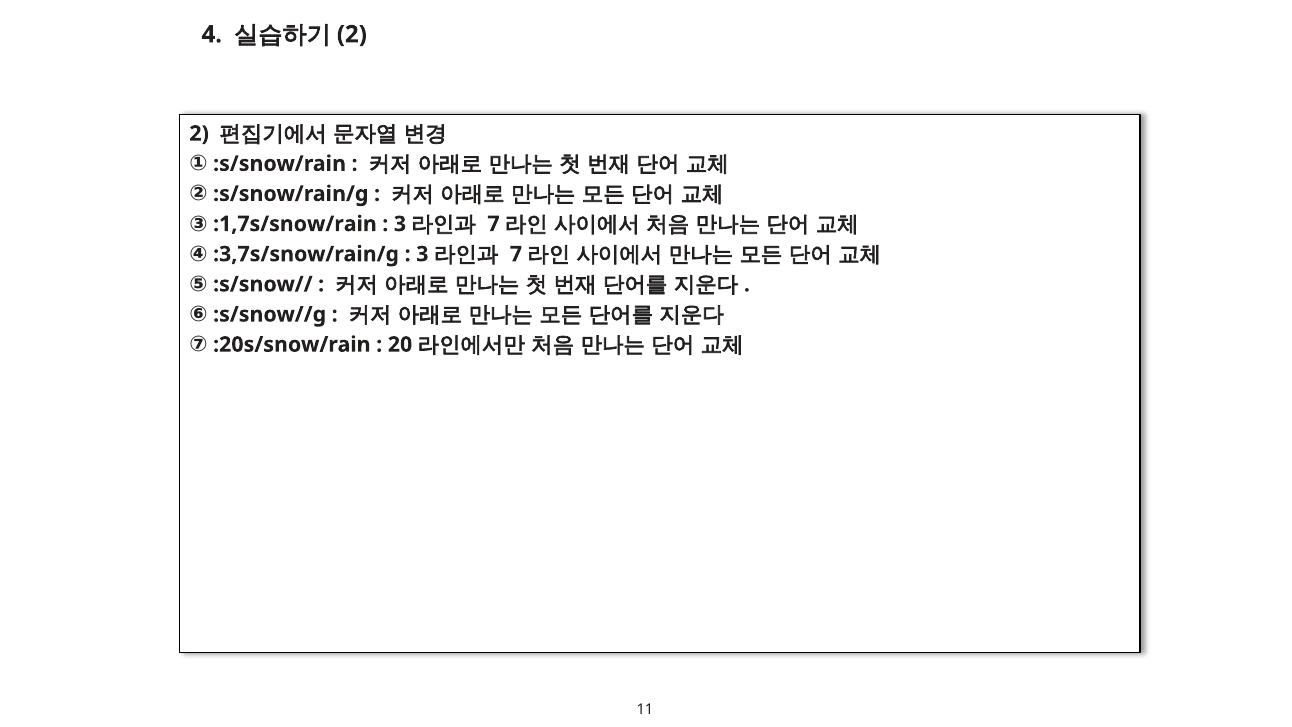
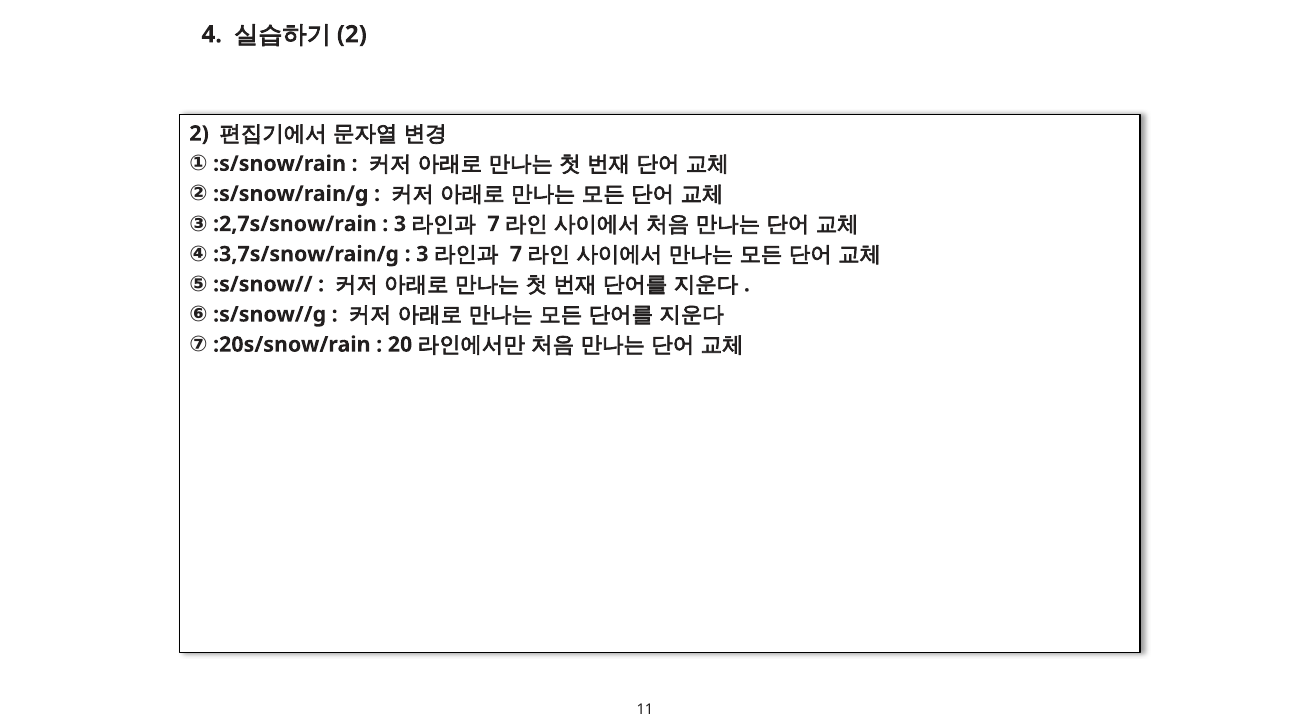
:1,7s/snow/rain: :1,7s/snow/rain -> :2,7s/snow/rain
